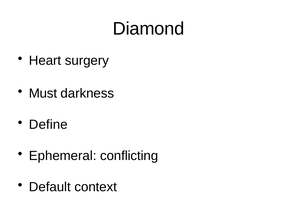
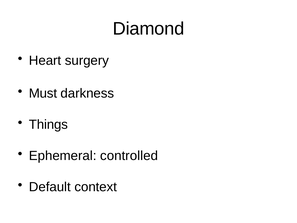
Define: Define -> Things
conflicting: conflicting -> controlled
